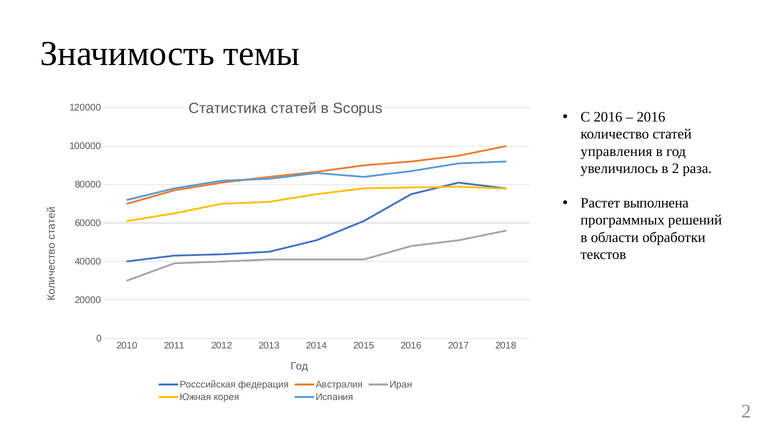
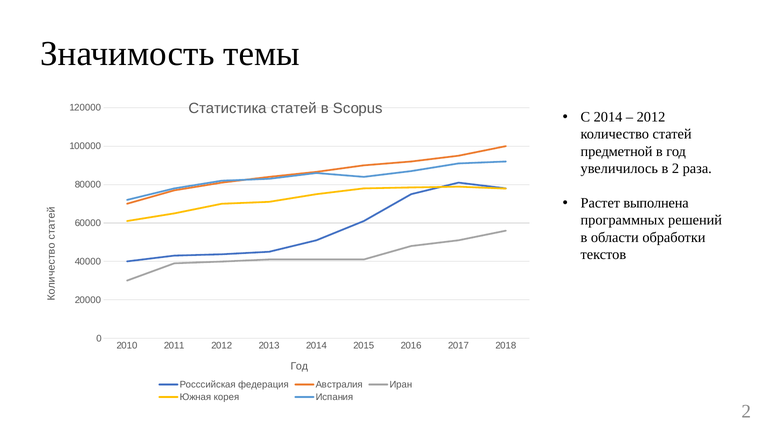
С 2016: 2016 -> 2014
2016 at (651, 117): 2016 -> 2012
управления: управления -> предметной
